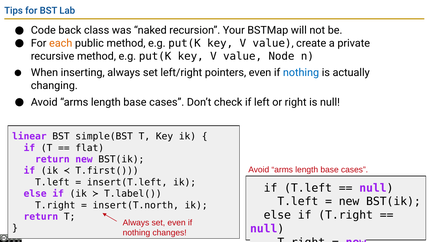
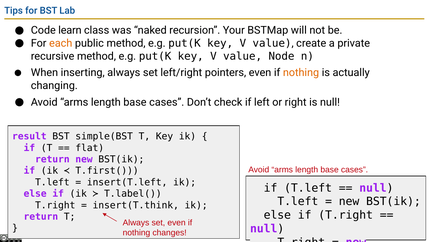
back: back -> learn
nothing at (301, 73) colour: blue -> orange
linear: linear -> result
insert(T.north: insert(T.north -> insert(T.think
